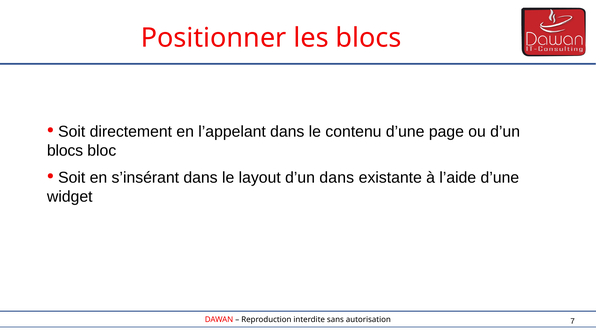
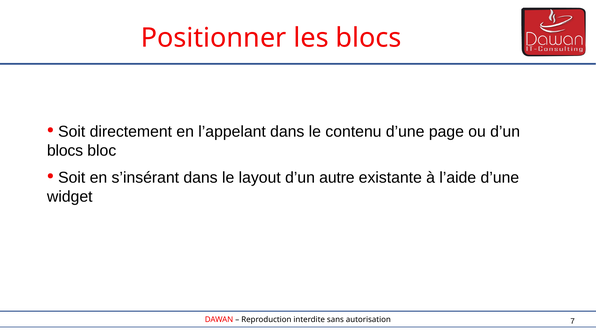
d’un dans: dans -> autre
